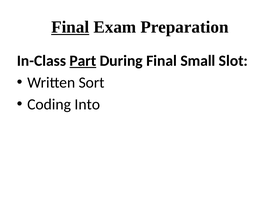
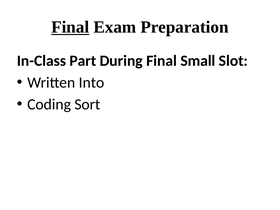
Part underline: present -> none
Sort: Sort -> Into
Into: Into -> Sort
